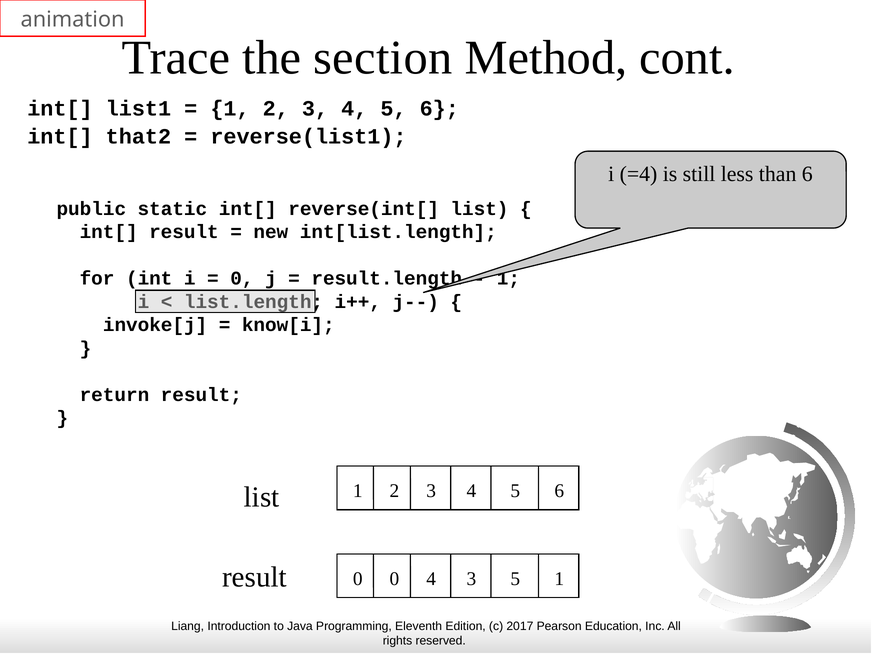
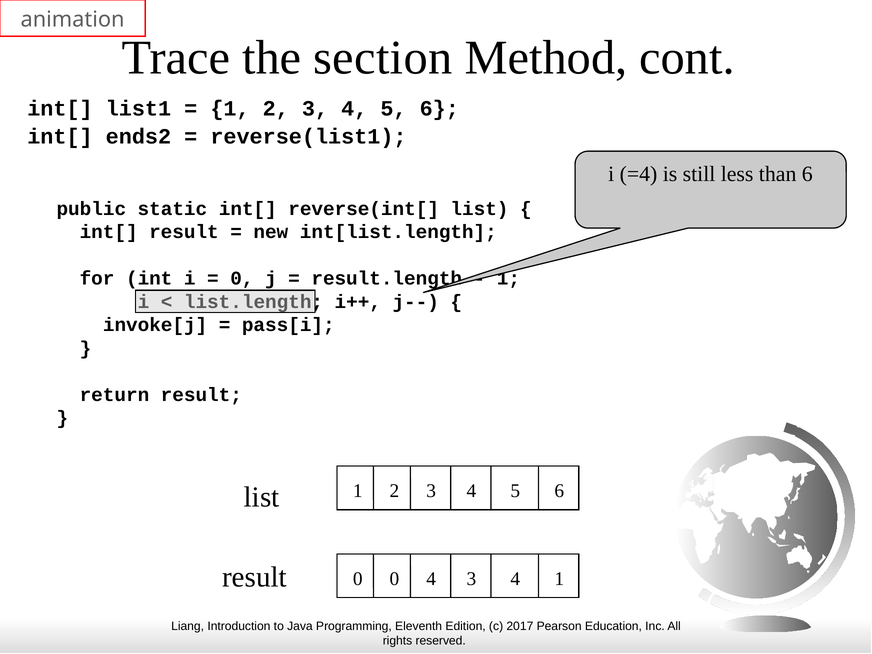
that2: that2 -> ends2
know[i: know[i -> pass[i
4 3 5: 5 -> 4
